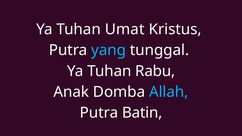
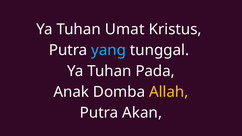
Rabu: Rabu -> Pada
Allah colour: light blue -> yellow
Batin: Batin -> Akan
